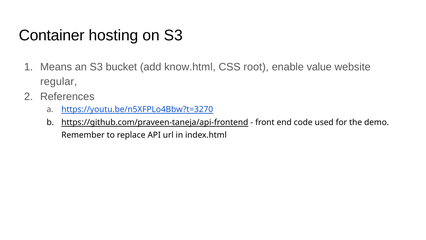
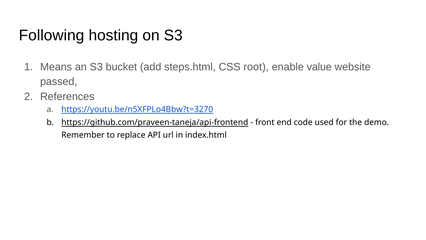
Container: Container -> Following
know.html: know.html -> steps.html
regular: regular -> passed
